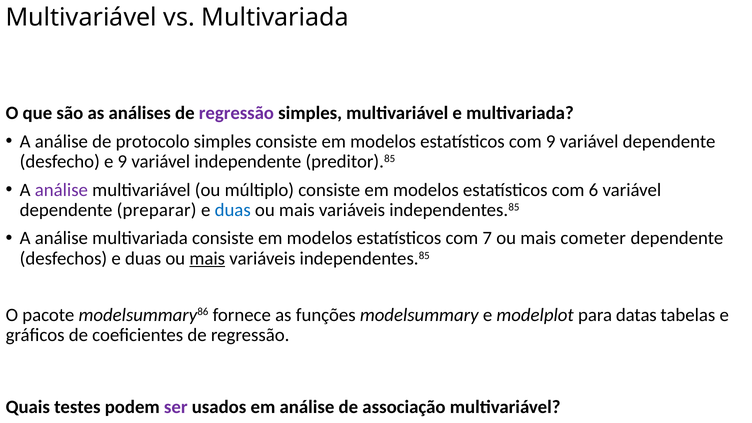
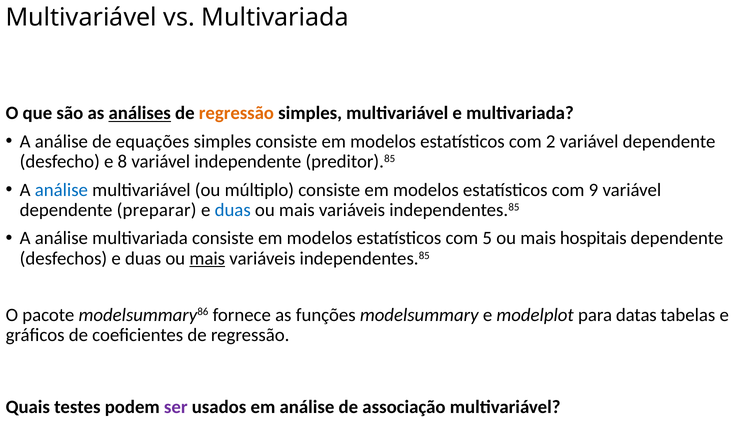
análises underline: none -> present
regressão at (236, 113) colour: purple -> orange
protocolo: protocolo -> equações
com 9: 9 -> 2
e 9: 9 -> 8
análise at (61, 190) colour: purple -> blue
6: 6 -> 9
7: 7 -> 5
cometer: cometer -> hospitais
